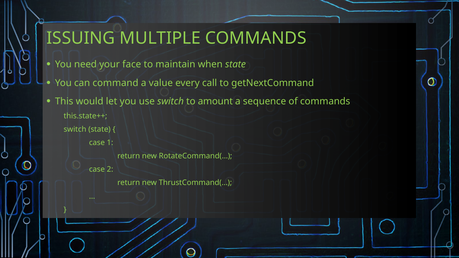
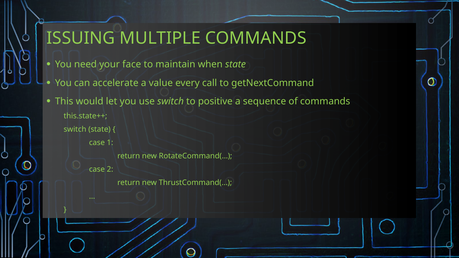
command: command -> accelerate
amount: amount -> positive
